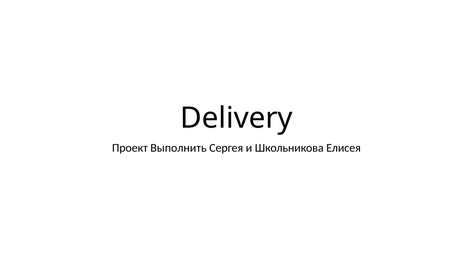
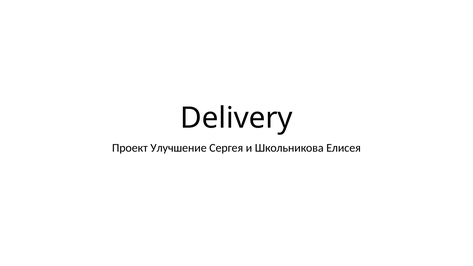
Выполнить: Выполнить -> Улучшение
